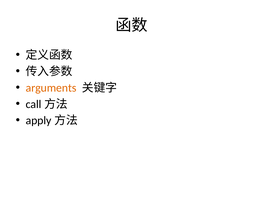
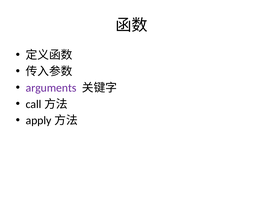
arguments colour: orange -> purple
